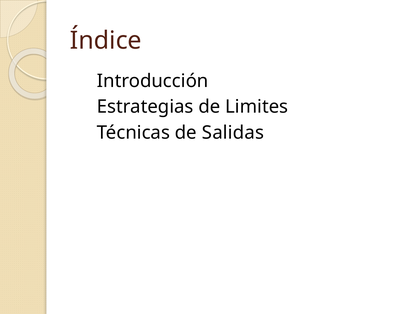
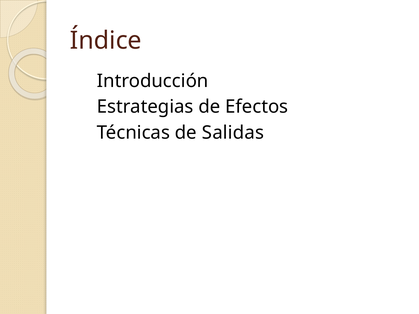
Limites: Limites -> Efectos
